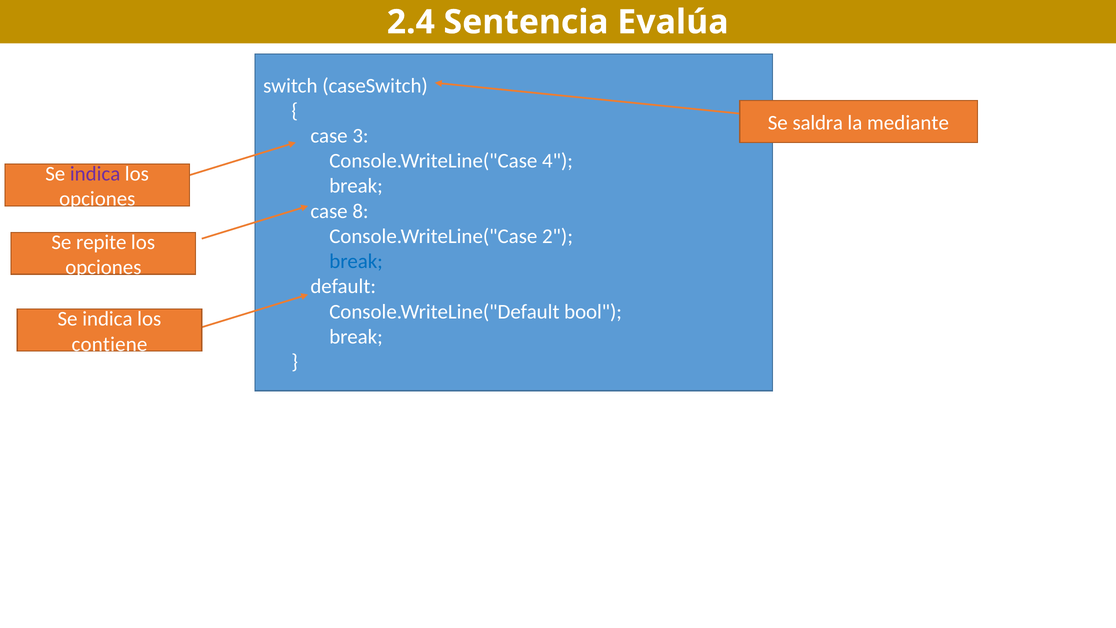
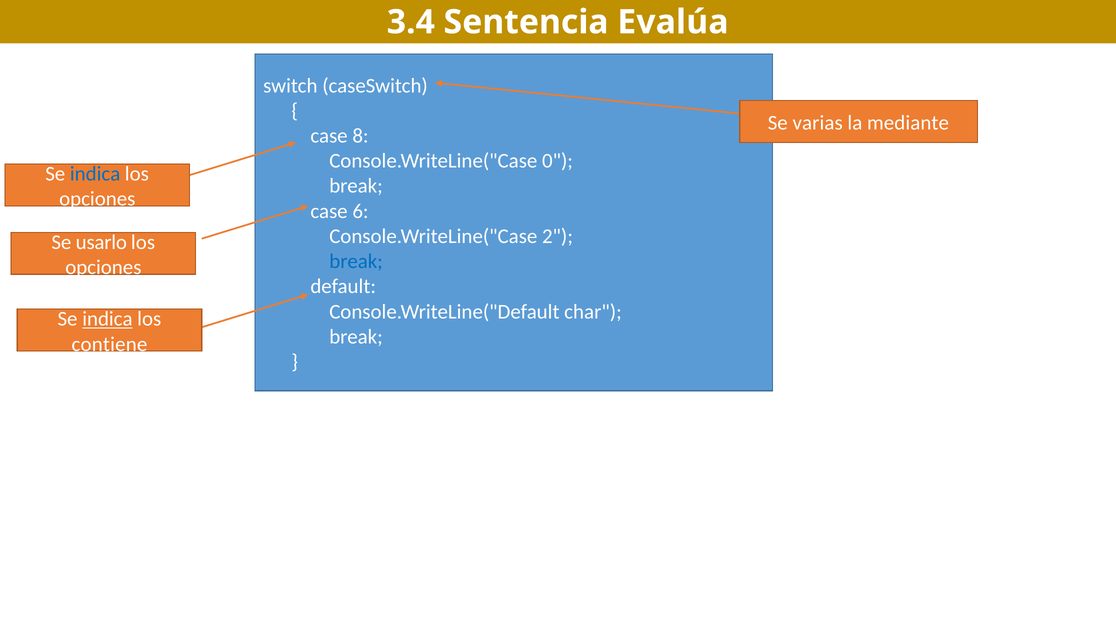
2.4: 2.4 -> 3.4
saldra: saldra -> varias
3: 3 -> 8
4: 4 -> 0
indica at (95, 174) colour: purple -> blue
8: 8 -> 6
repite: repite -> usarlo
bool: bool -> char
indica at (107, 319) underline: none -> present
